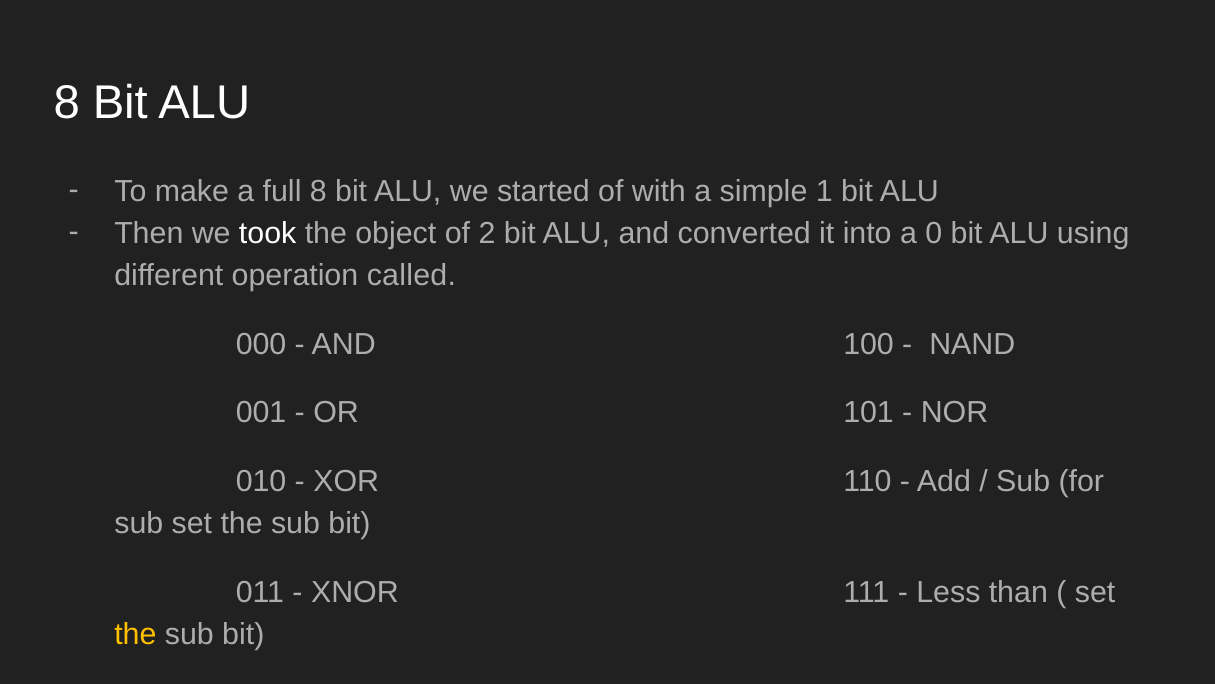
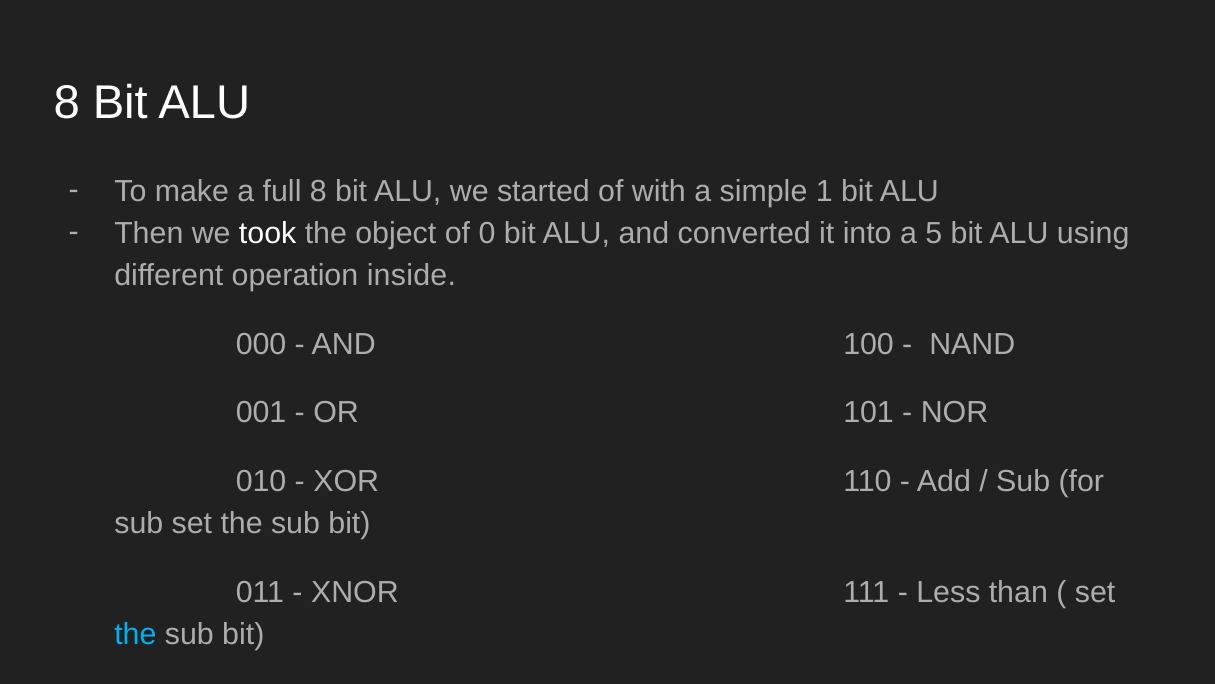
2: 2 -> 0
0: 0 -> 5
called: called -> inside
the at (135, 634) colour: yellow -> light blue
